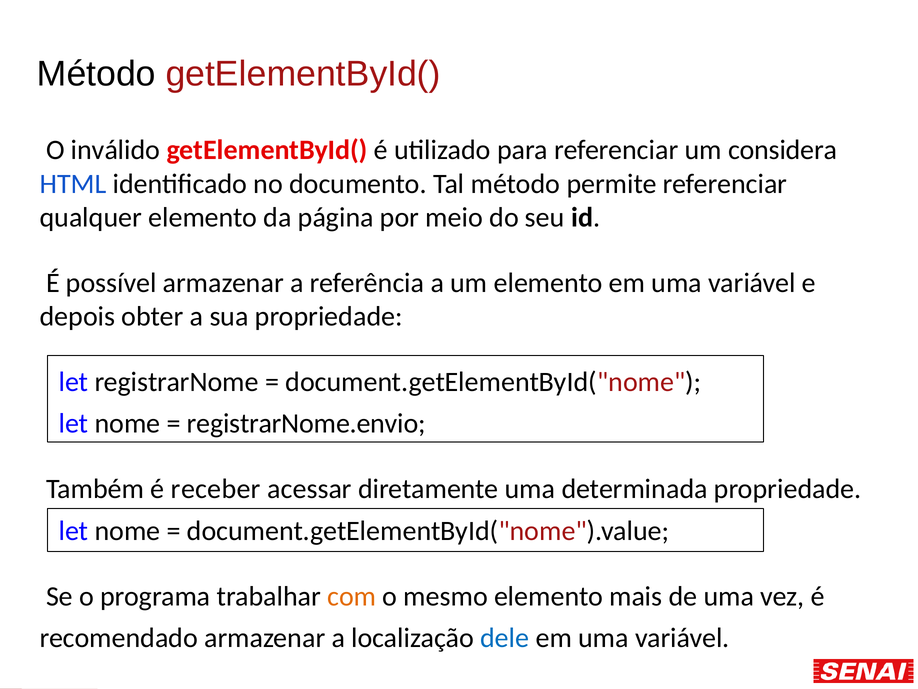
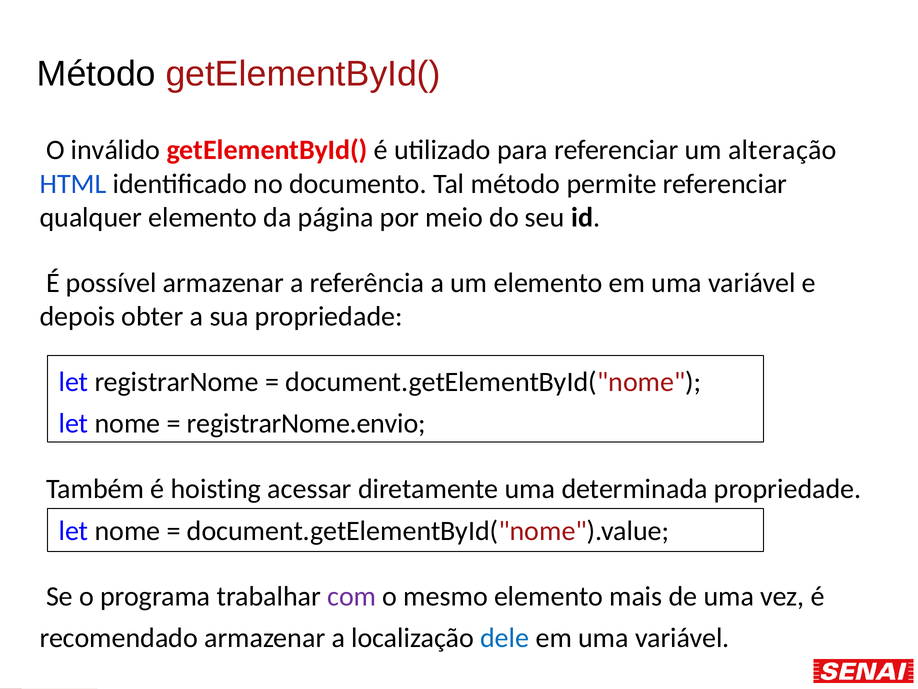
considera: considera -> alteração
receber: receber -> hoisting
com colour: orange -> purple
